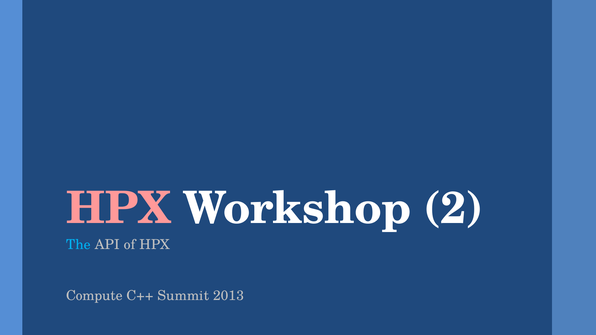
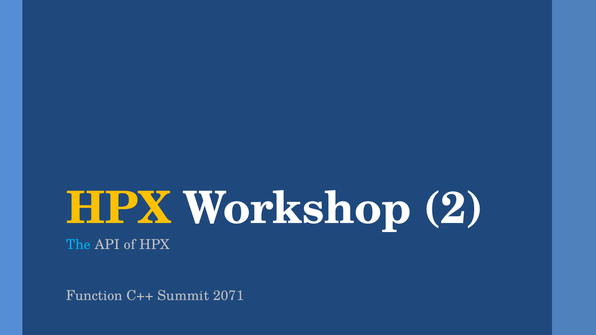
HPX at (118, 209) colour: pink -> yellow
Compute: Compute -> Function
2013: 2013 -> 2071
